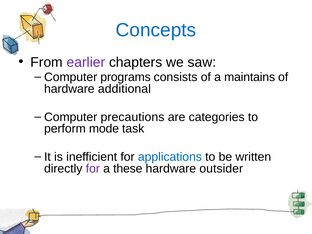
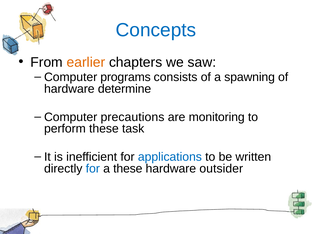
earlier colour: purple -> orange
maintains: maintains -> spawning
additional: additional -> determine
categories: categories -> monitoring
perform mode: mode -> these
for at (93, 169) colour: purple -> blue
